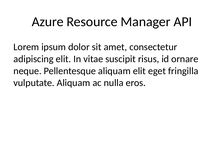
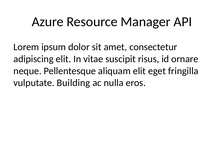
vulputate Aliquam: Aliquam -> Building
